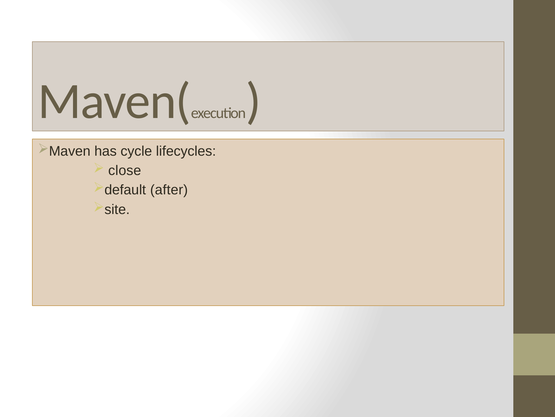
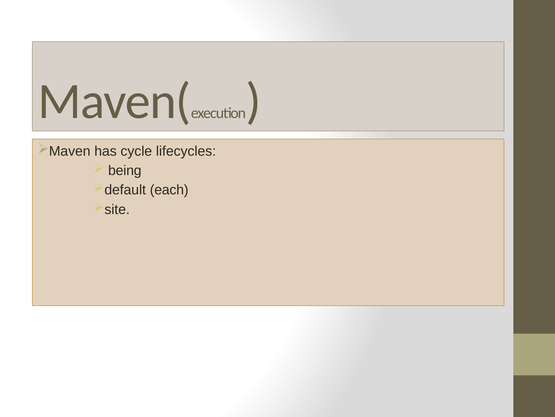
close: close -> being
after: after -> each
